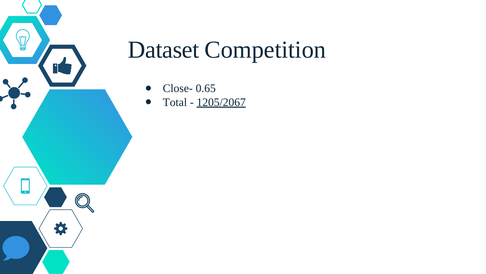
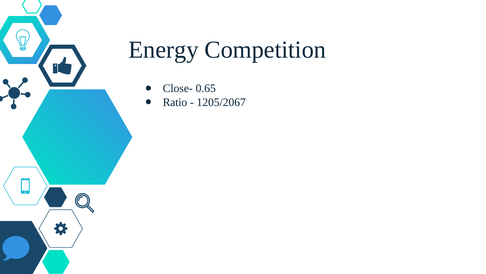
Dataset: Dataset -> Energy
Total: Total -> Ratio
1205/2067 underline: present -> none
